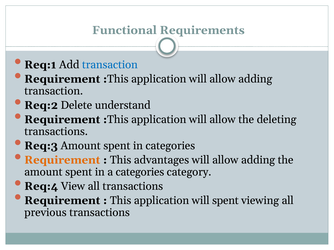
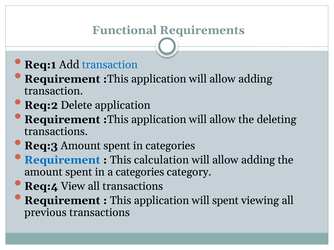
Delete understand: understand -> application
Requirement at (62, 160) colour: orange -> blue
advantages: advantages -> calculation
